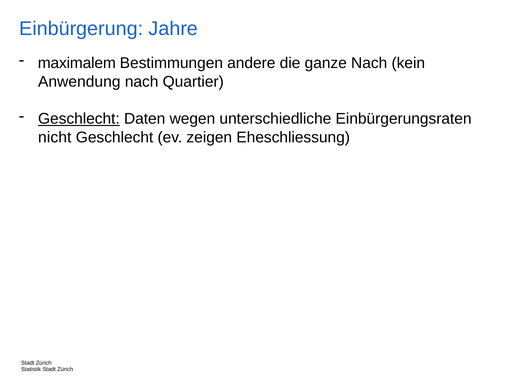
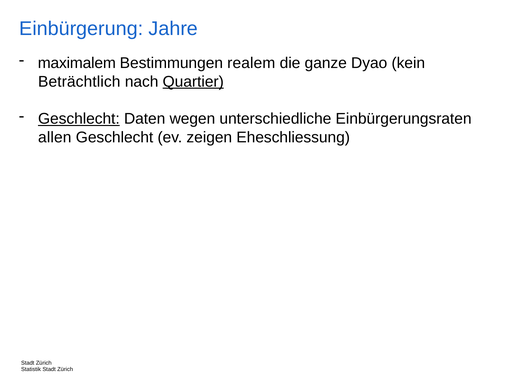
andere: andere -> realem
ganze Nach: Nach -> Dyao
Anwendung: Anwendung -> Beträchtlich
Quartier underline: none -> present
nicht: nicht -> allen
